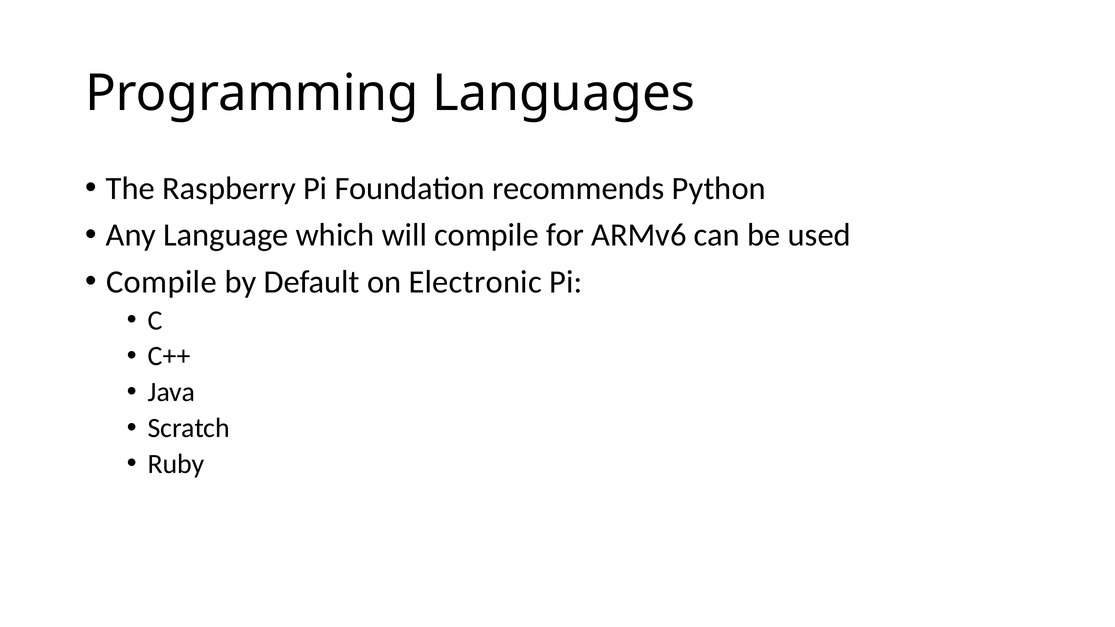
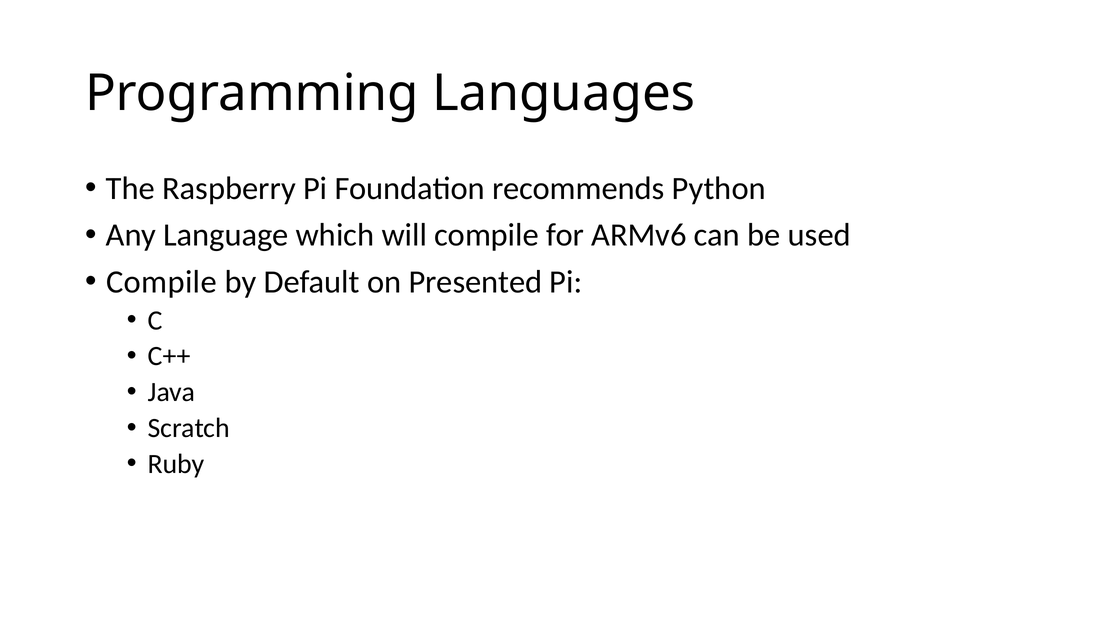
Electronic: Electronic -> Presented
